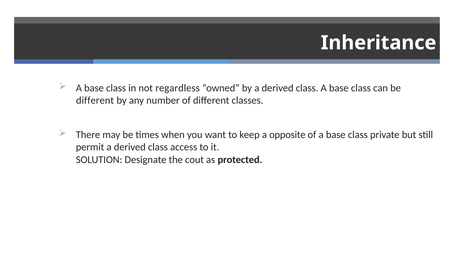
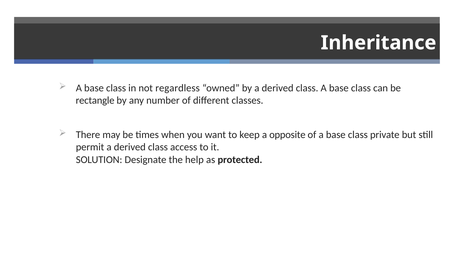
different at (95, 101): different -> rectangle
cout: cout -> help
